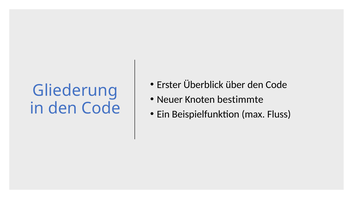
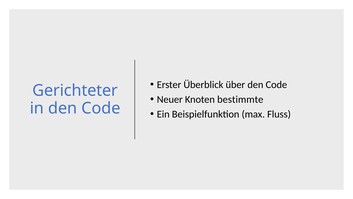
Gliederung: Gliederung -> Gerichteter
